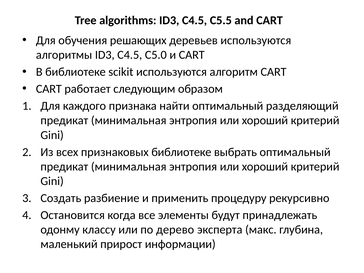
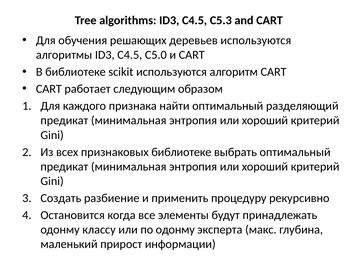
C5.5: C5.5 -> C5.3
по дерево: дерево -> одонму
